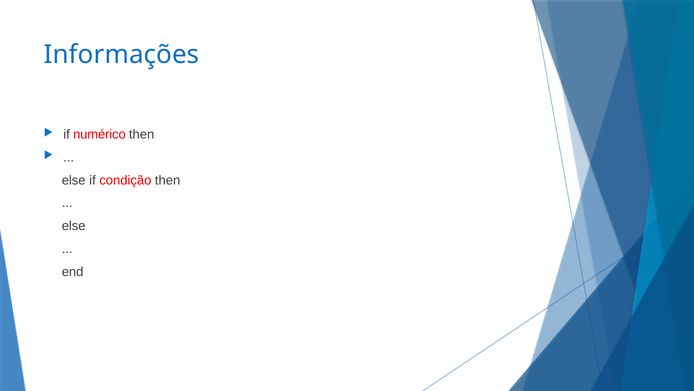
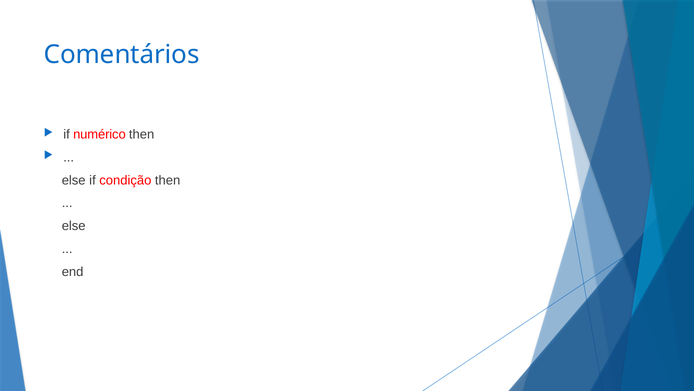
Informações: Informações -> Comentários
